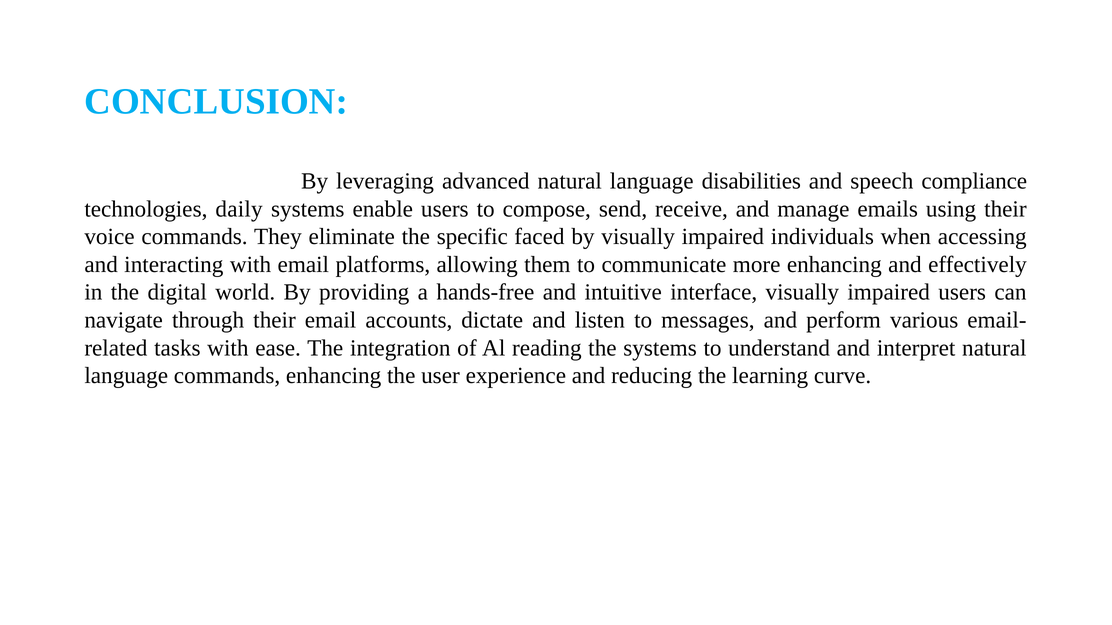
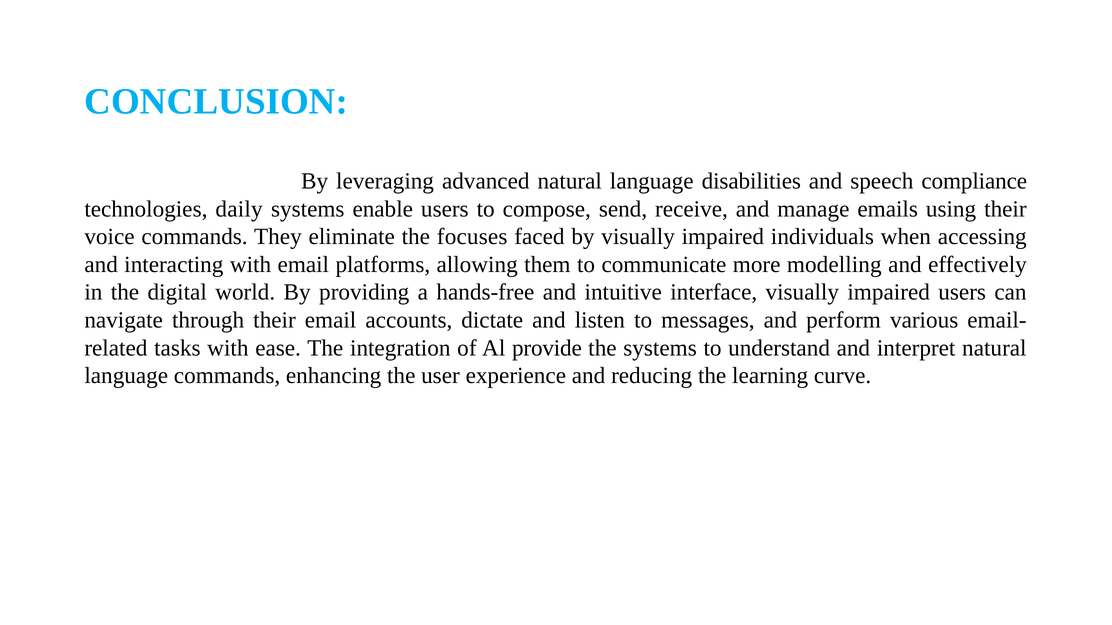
specific: specific -> focuses
more enhancing: enhancing -> modelling
reading: reading -> provide
